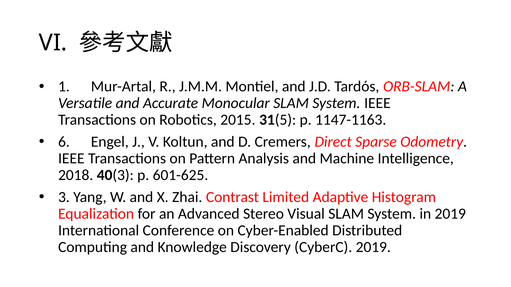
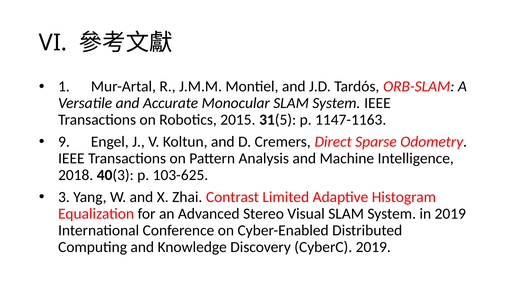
6: 6 -> 9
601-625: 601-625 -> 103-625
